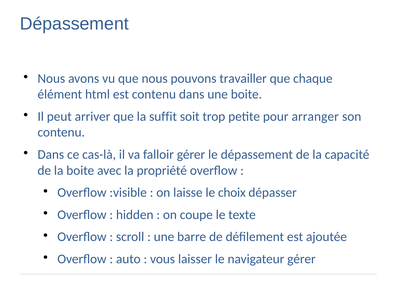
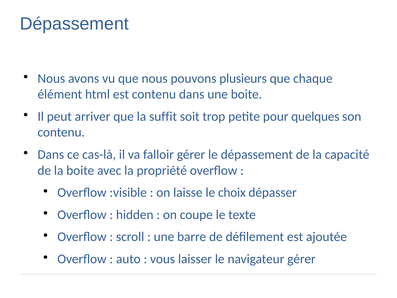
travailler: travailler -> plusieurs
arranger: arranger -> quelques
